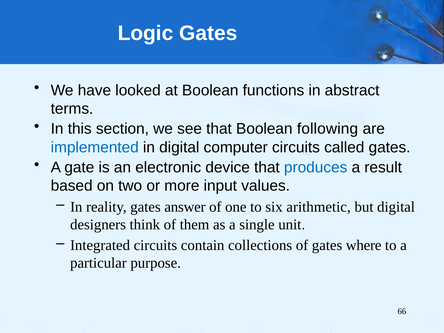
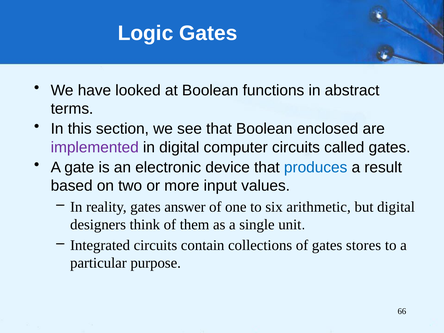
following: following -> enclosed
implemented colour: blue -> purple
where: where -> stores
